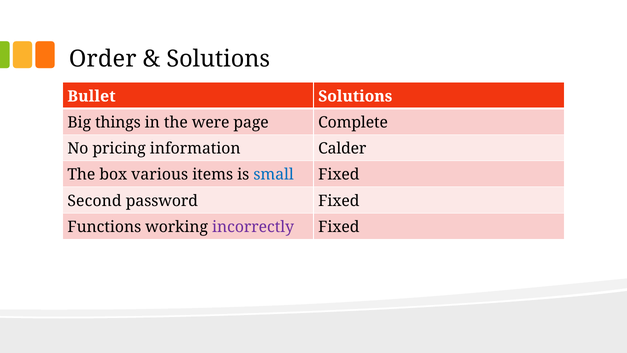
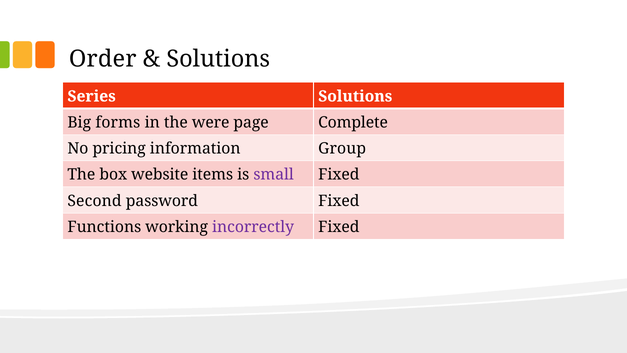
Bullet: Bullet -> Series
things: things -> forms
Calder: Calder -> Group
various: various -> website
small colour: blue -> purple
